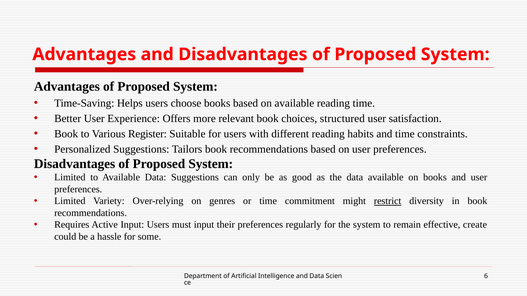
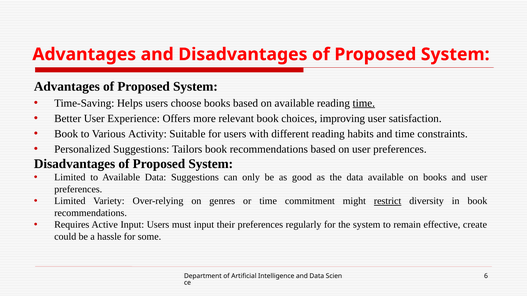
time at (364, 103) underline: none -> present
structured: structured -> improving
Register: Register -> Activity
